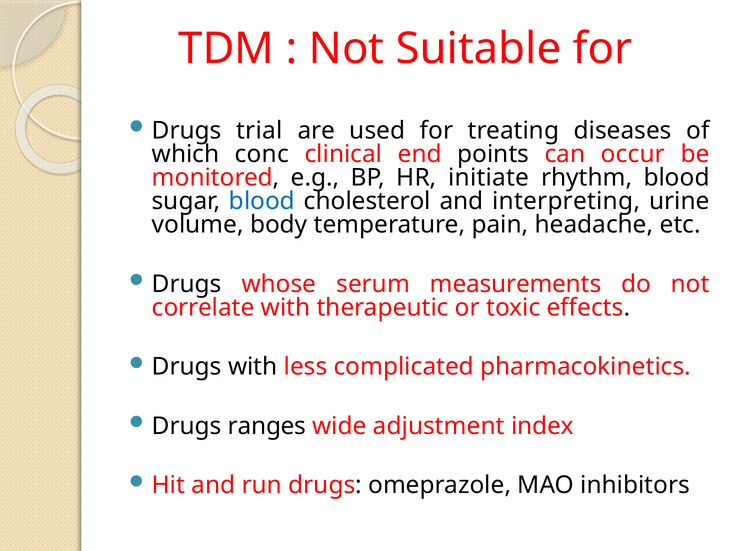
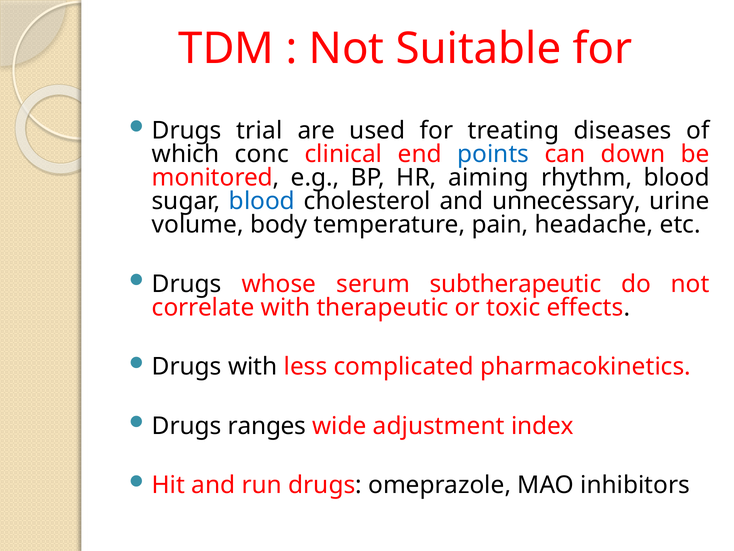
points colour: black -> blue
occur: occur -> down
initiate: initiate -> aiming
interpreting: interpreting -> unnecessary
measurements: measurements -> subtherapeutic
